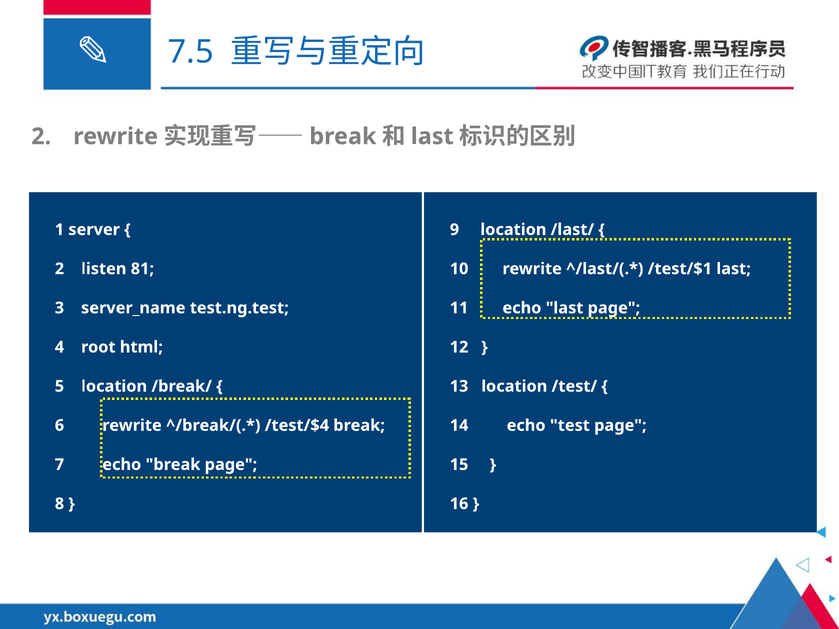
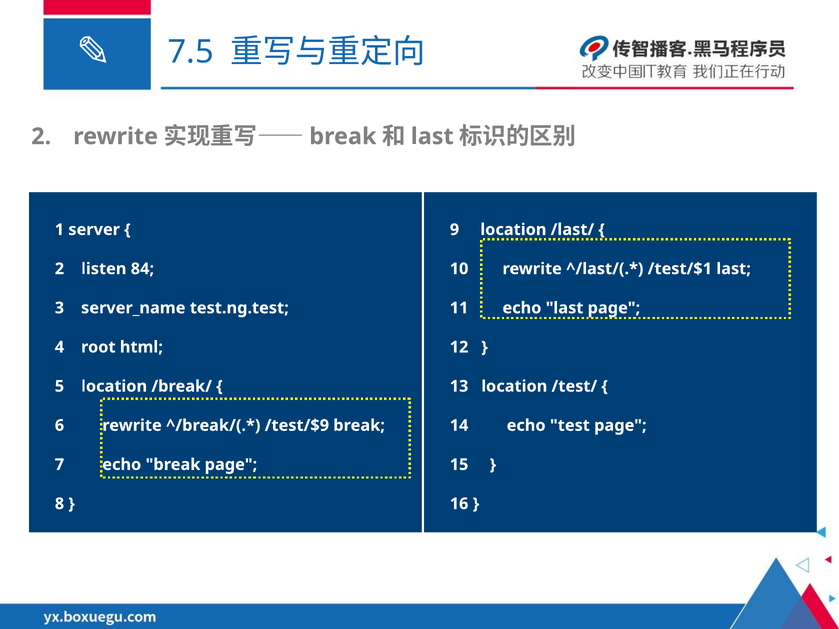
81: 81 -> 84
/test/$4: /test/$4 -> /test/$9
